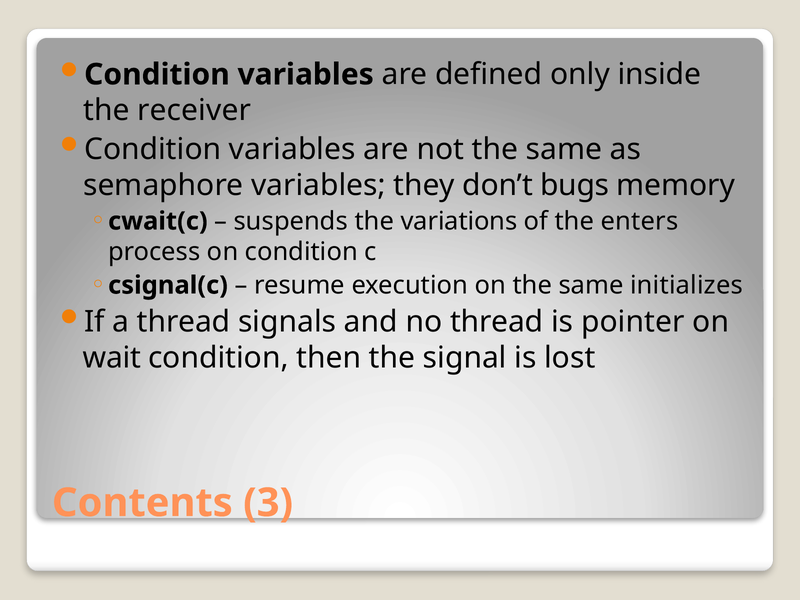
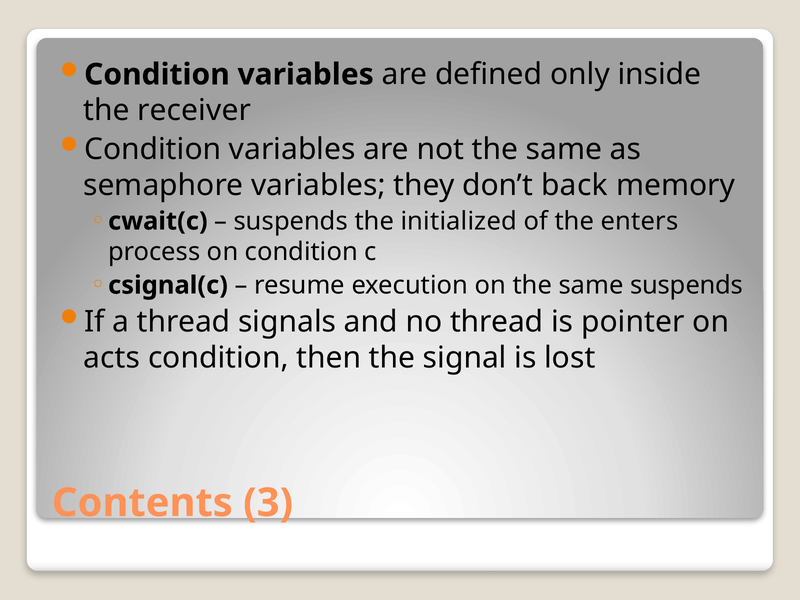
bugs: bugs -> back
variations: variations -> initialized
same initializes: initializes -> suspends
wait: wait -> acts
